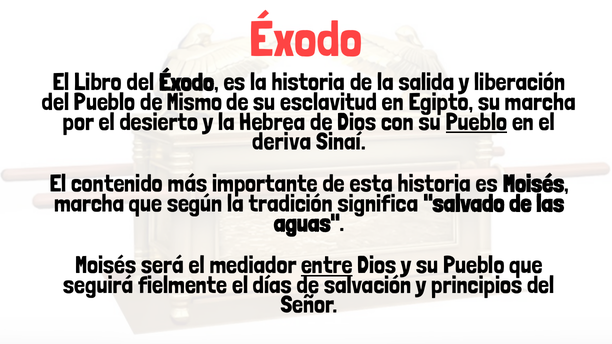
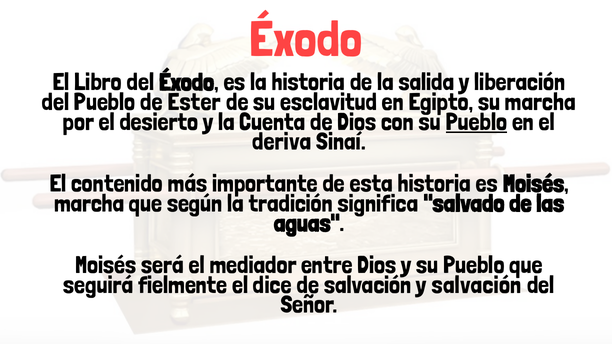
Mismo: Mismo -> Ester
Hebrea: Hebrea -> Cuenta
entre underline: present -> none
días: días -> dice
y principios: principios -> salvación
